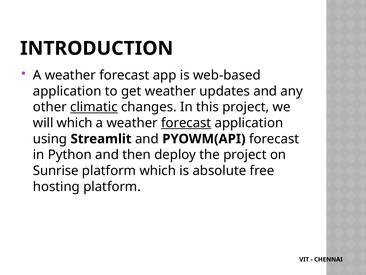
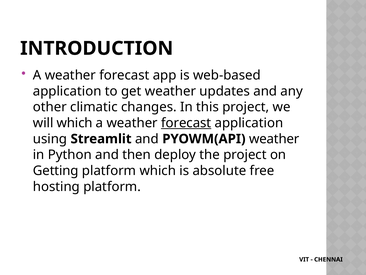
climatic underline: present -> none
PYOWM(API forecast: forecast -> weather
Sunrise: Sunrise -> Getting
